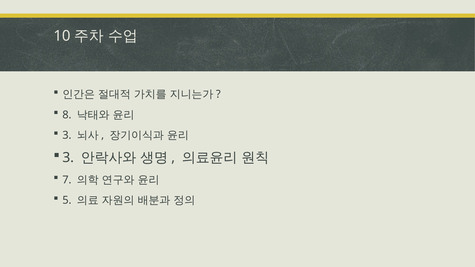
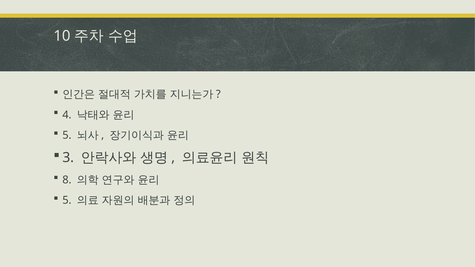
8: 8 -> 4
3 at (67, 135): 3 -> 5
7: 7 -> 8
